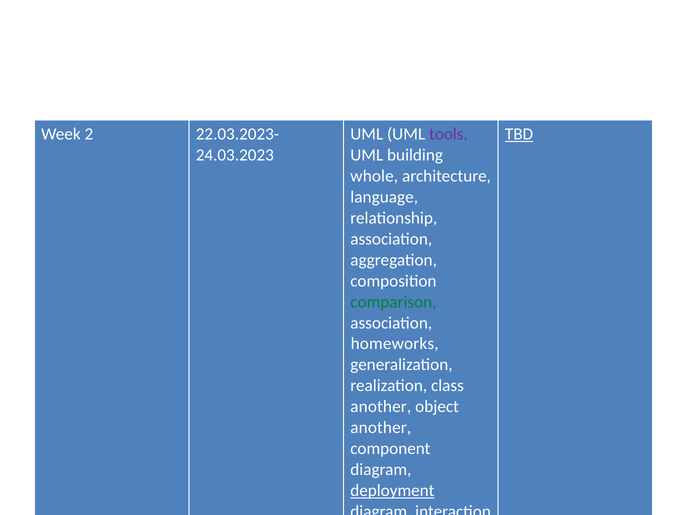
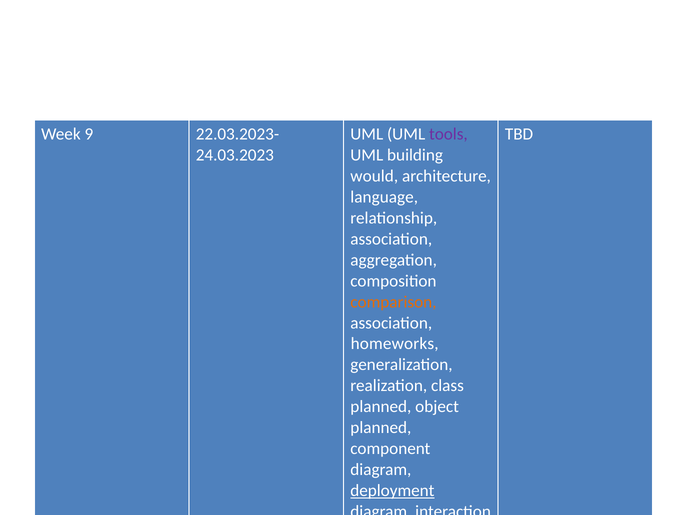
2: 2 -> 9
TBD at (519, 134) underline: present -> none
whole: whole -> would
comparison colour: green -> orange
another at (381, 407): another -> planned
another at (381, 428): another -> planned
